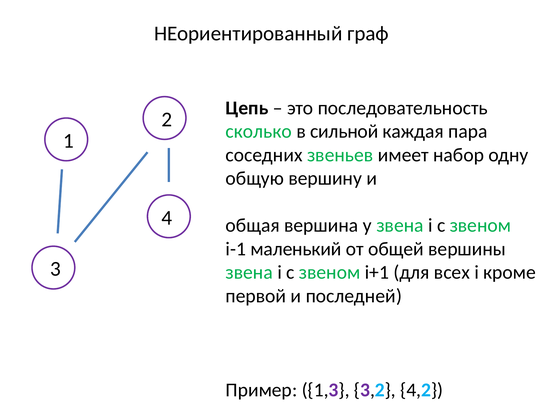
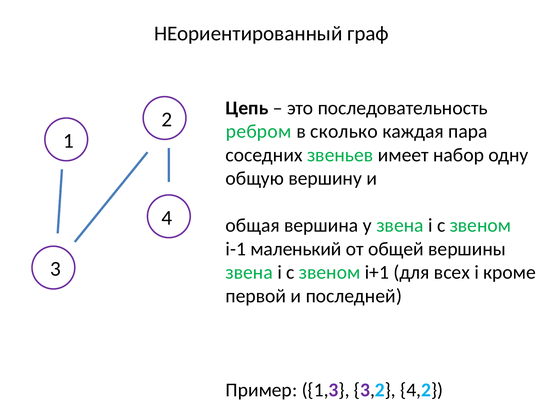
сколько: сколько -> ребром
сильной: сильной -> сколько
